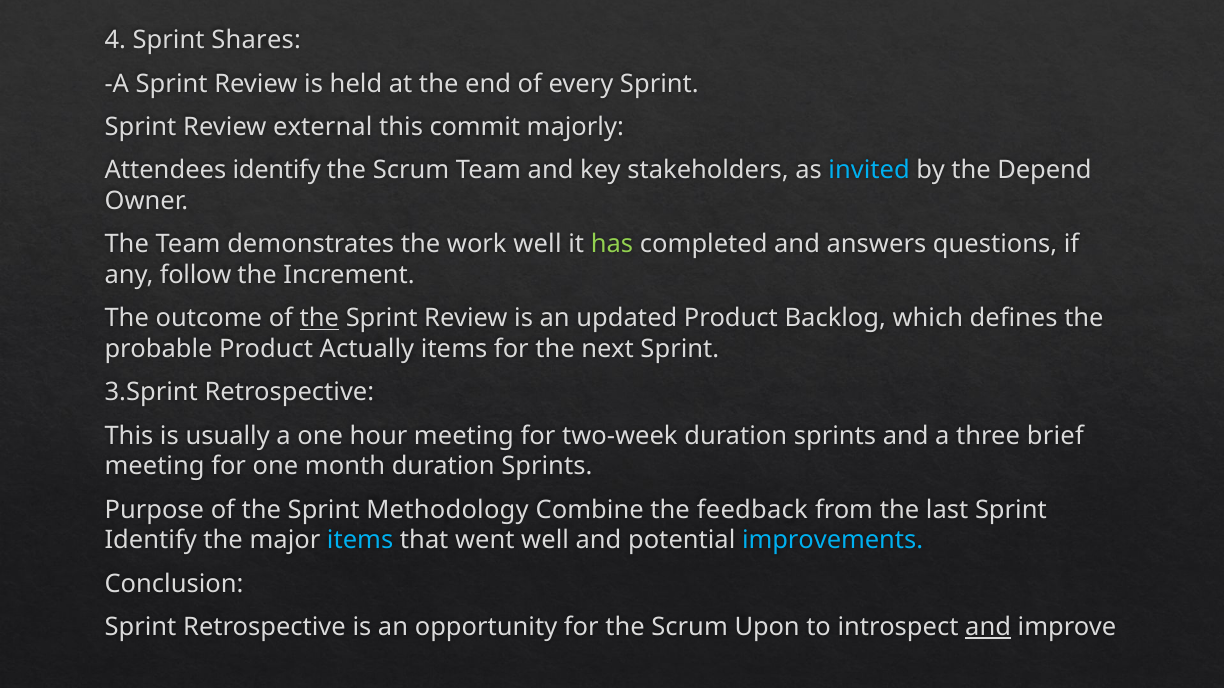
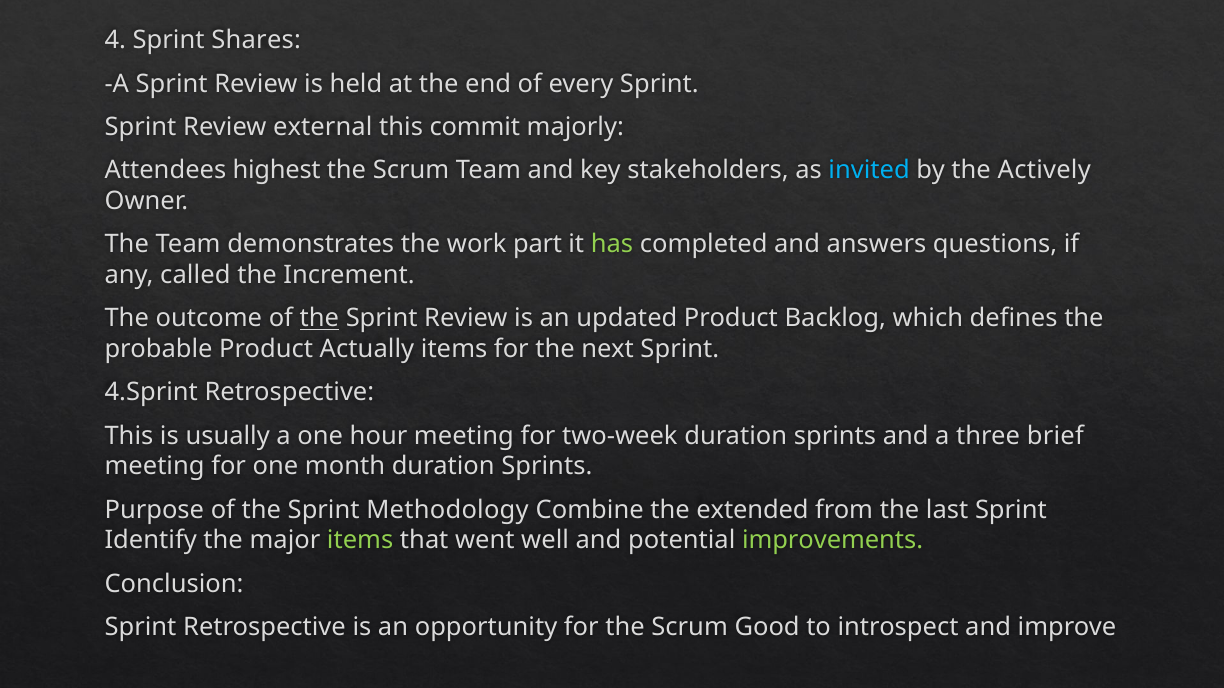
Attendees identify: identify -> highest
Depend: Depend -> Actively
work well: well -> part
follow: follow -> called
3.Sprint: 3.Sprint -> 4.Sprint
feedback: feedback -> extended
items at (360, 541) colour: light blue -> light green
improvements colour: light blue -> light green
Upon: Upon -> Good
and at (988, 628) underline: present -> none
